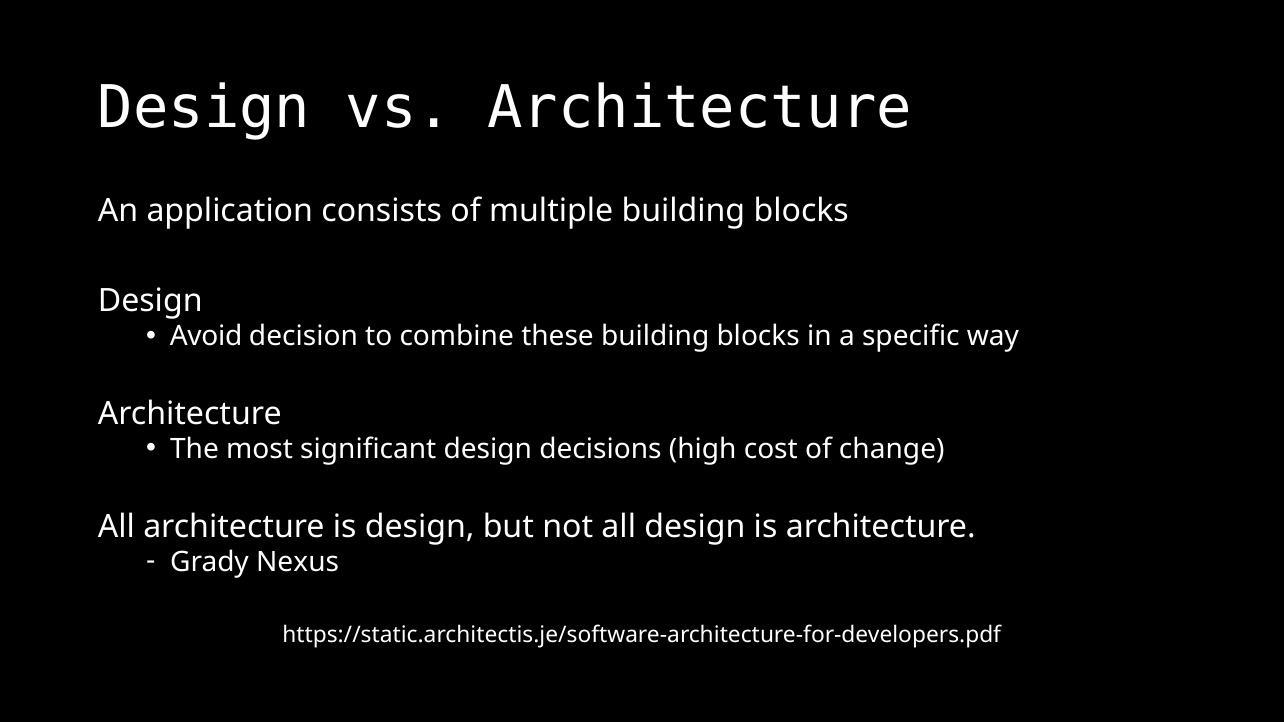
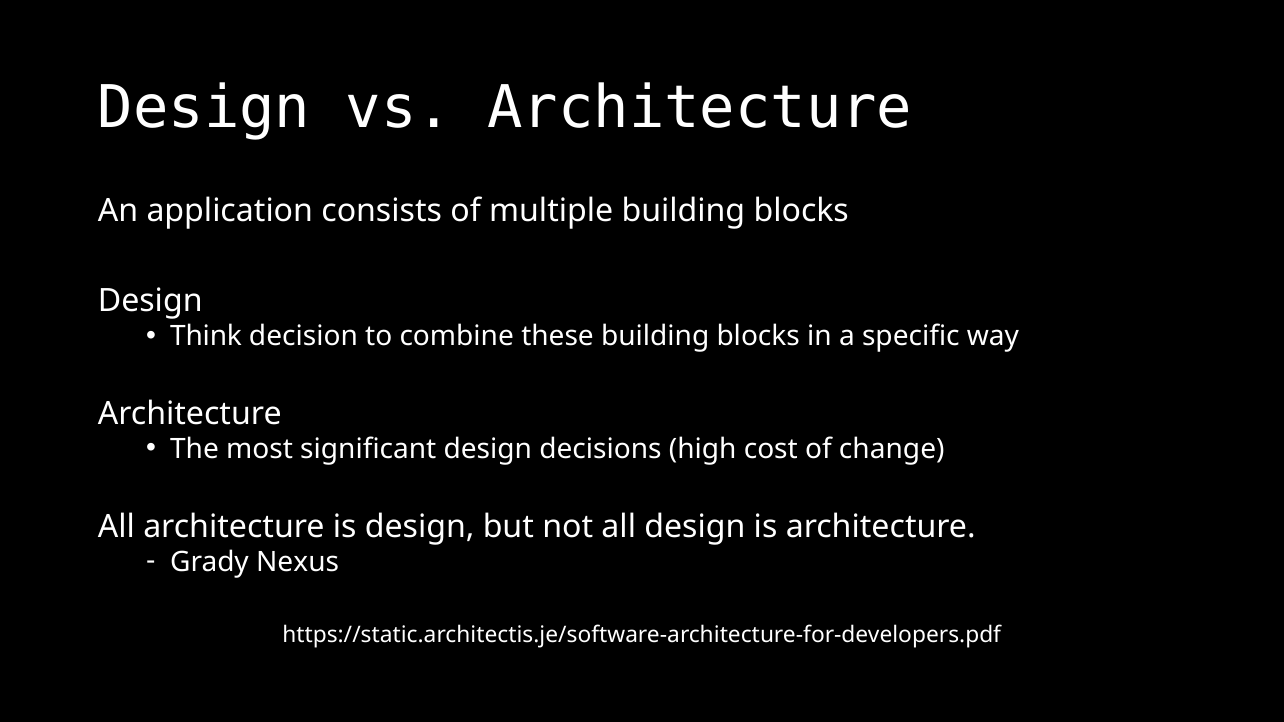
Avoid: Avoid -> Think
